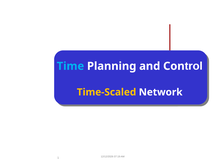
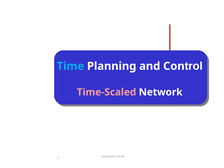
Time-Scaled colour: yellow -> pink
